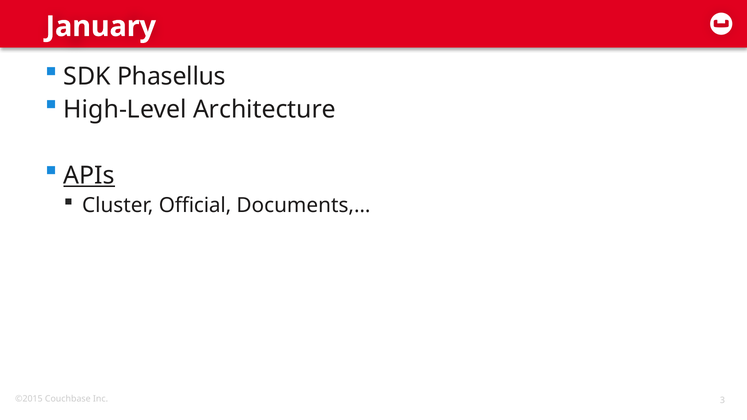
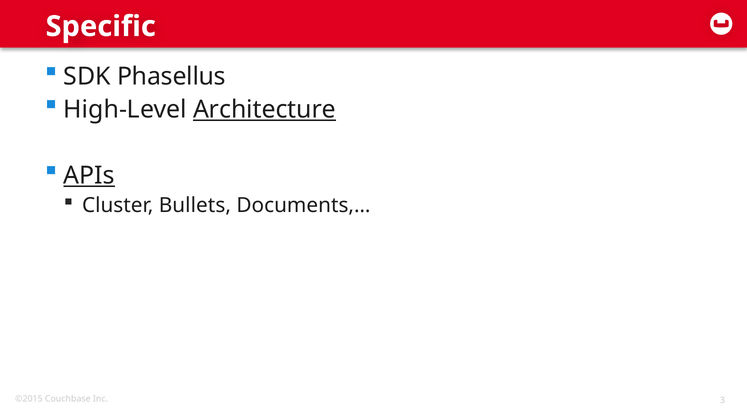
January: January -> Specific
Architecture underline: none -> present
Official: Official -> Bullets
